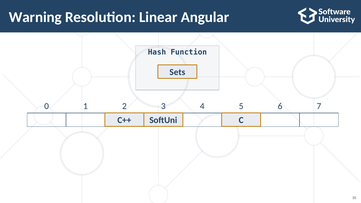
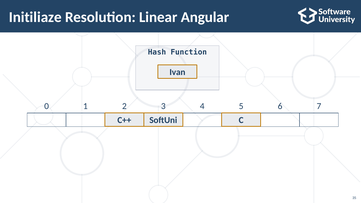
Warning: Warning -> Initiliaze
Sets: Sets -> Ivan
